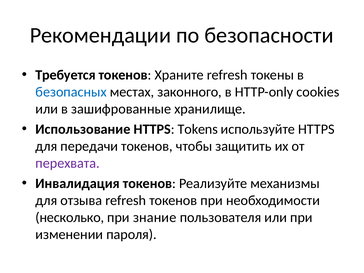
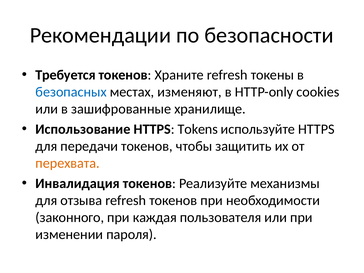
законного: законного -> изменяют
перехвата colour: purple -> orange
несколько: несколько -> законного
знание: знание -> каждая
